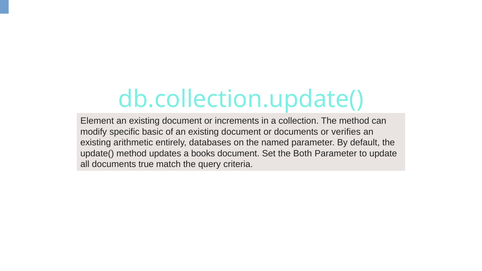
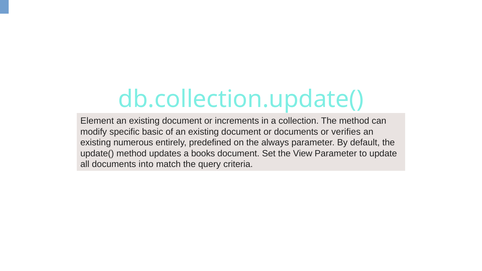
arithmetic: arithmetic -> numerous
databases: databases -> predefined
named: named -> always
Both: Both -> View
true: true -> into
